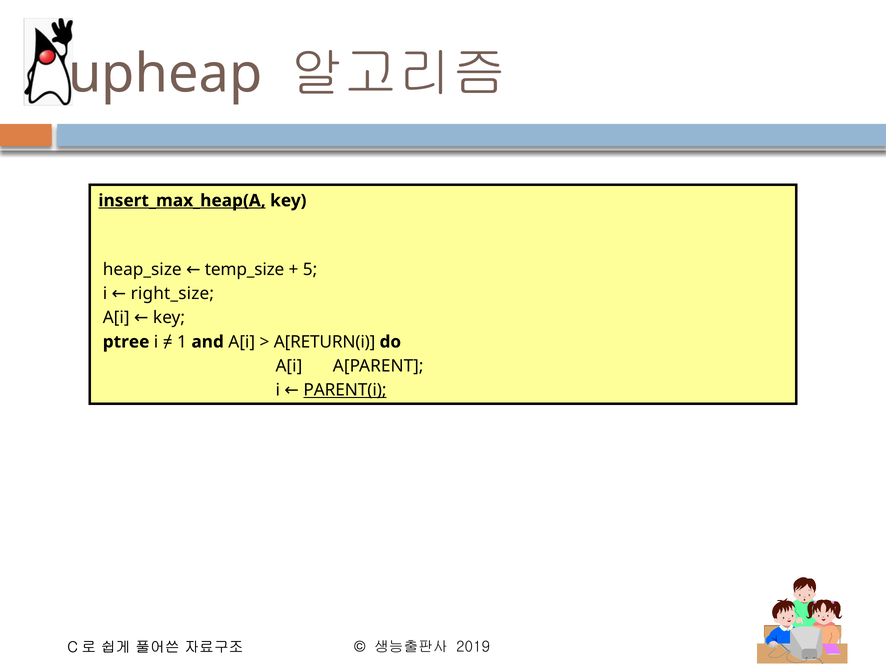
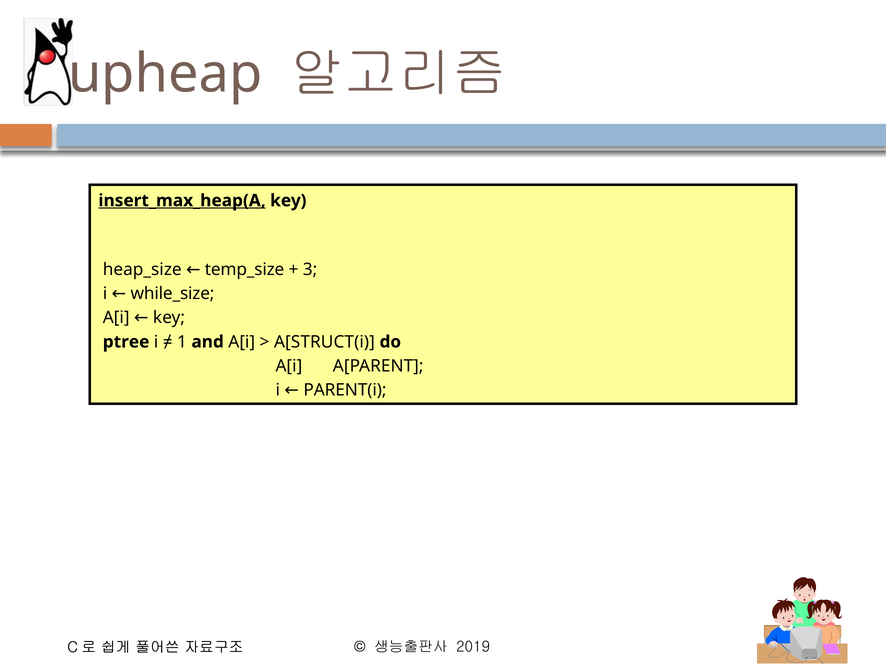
5: 5 -> 3
right_size: right_size -> while_size
A[RETURN(i: A[RETURN(i -> A[STRUCT(i
PARENT(i underline: present -> none
